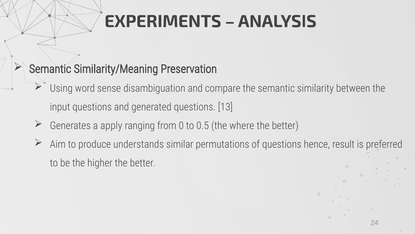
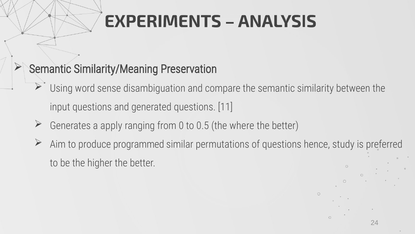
13: 13 -> 11
understands: understands -> programmed
result: result -> study
